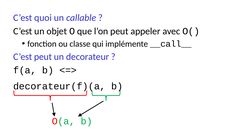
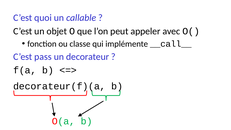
C’est peut: peut -> pass
